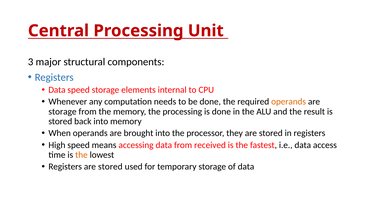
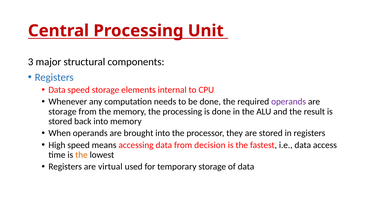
operands at (289, 102) colour: orange -> purple
received: received -> decision
Registers are stored: stored -> virtual
